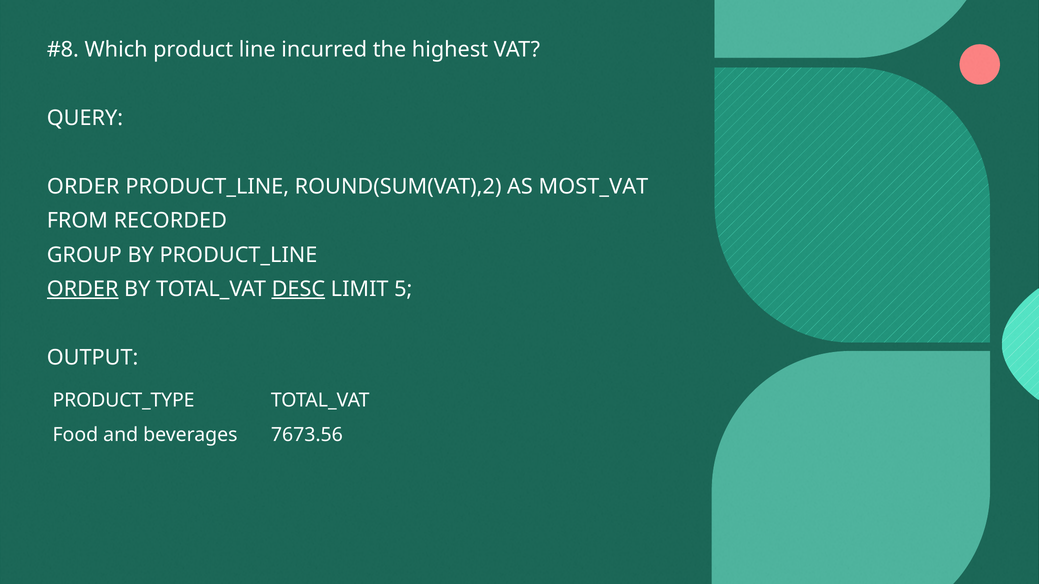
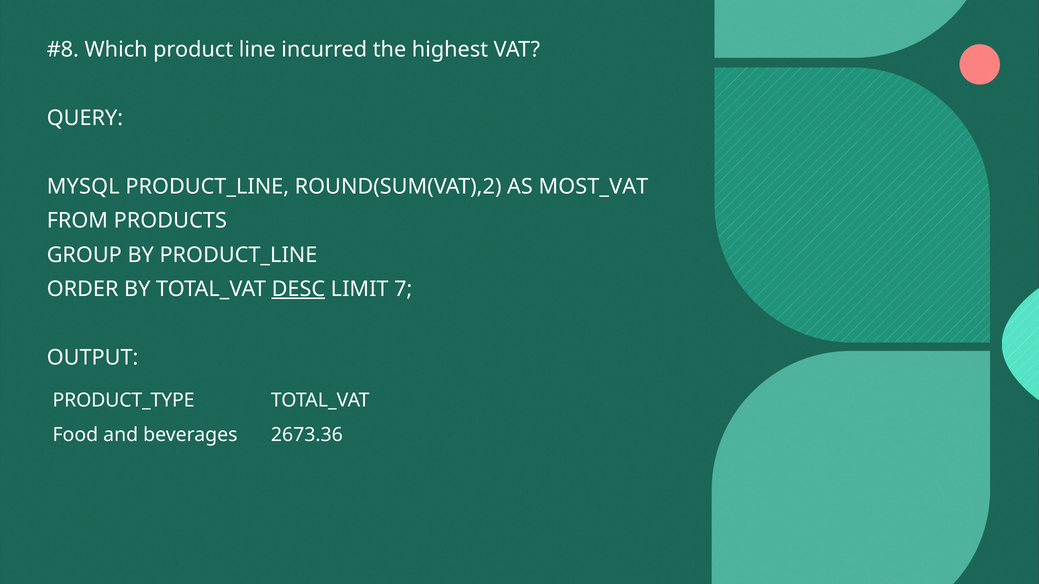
ORDER at (83, 187): ORDER -> MYSQL
RECORDED: RECORDED -> PRODUCTS
ORDER at (83, 289) underline: present -> none
5: 5 -> 7
7673.56: 7673.56 -> 2673.36
